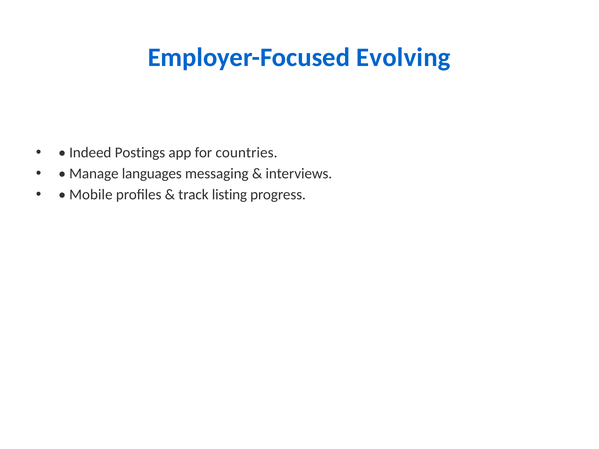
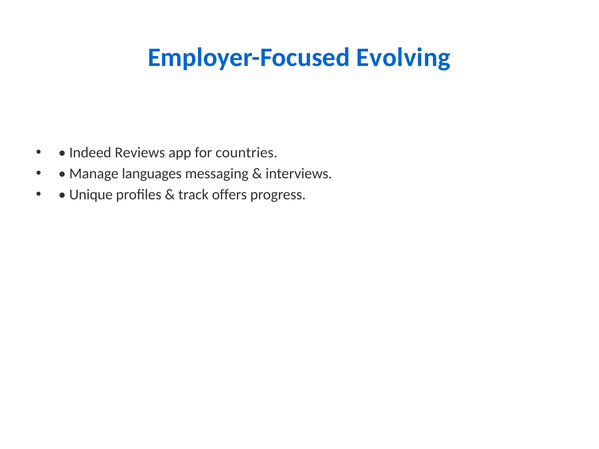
Postings: Postings -> Reviews
Mobile: Mobile -> Unique
listing: listing -> offers
